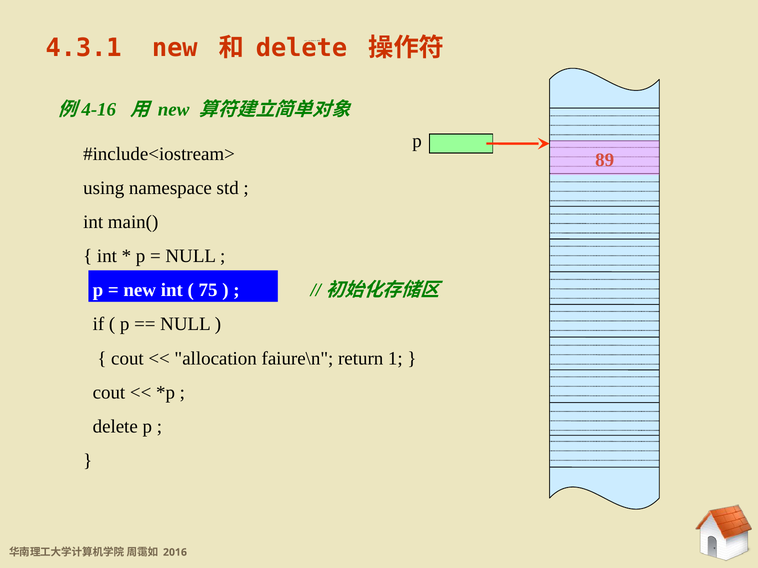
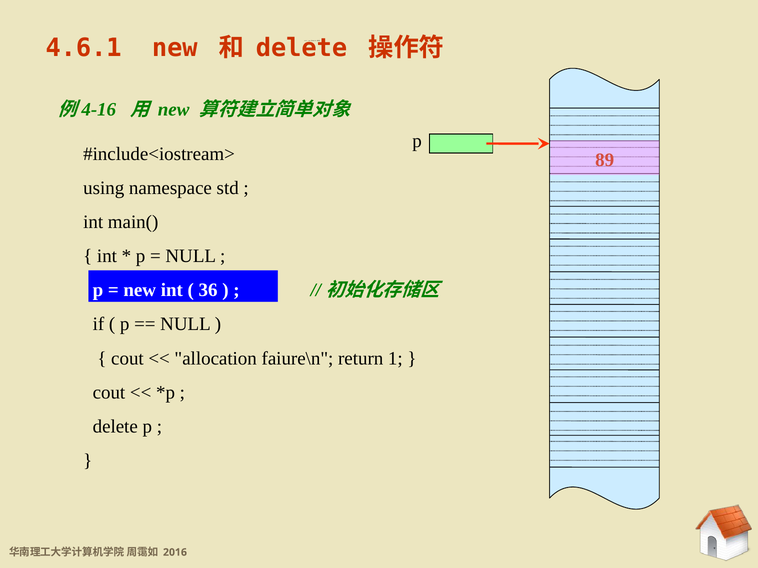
4.3.1: 4.3.1 -> 4.6.1
75: 75 -> 36
